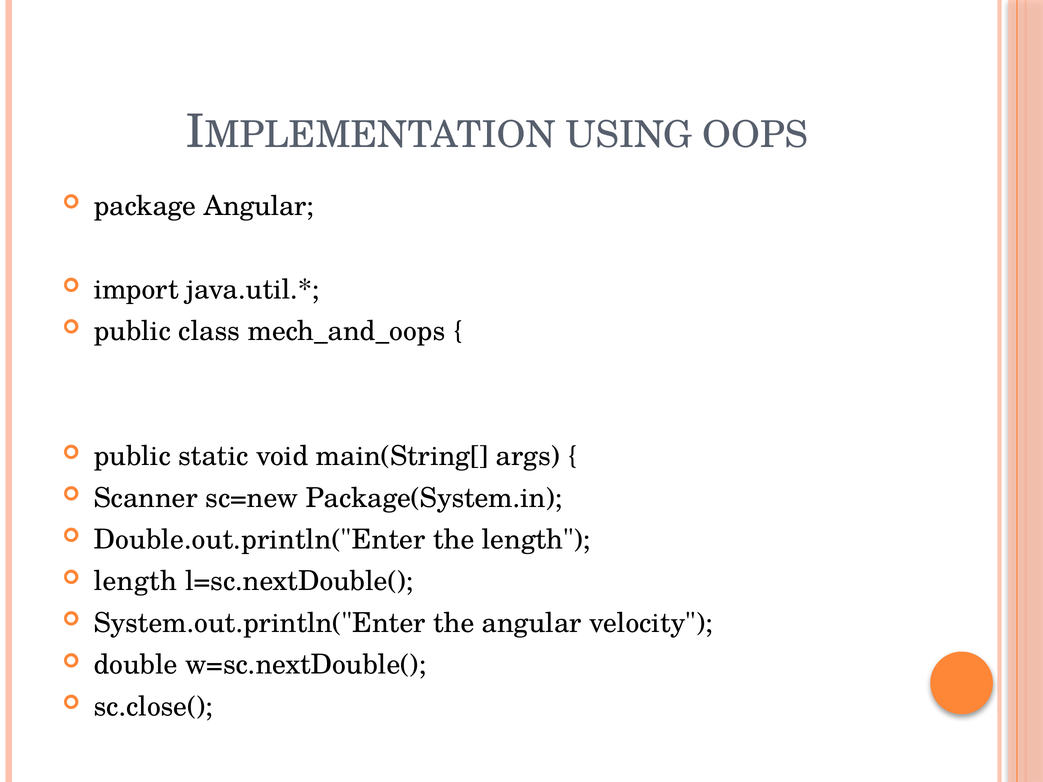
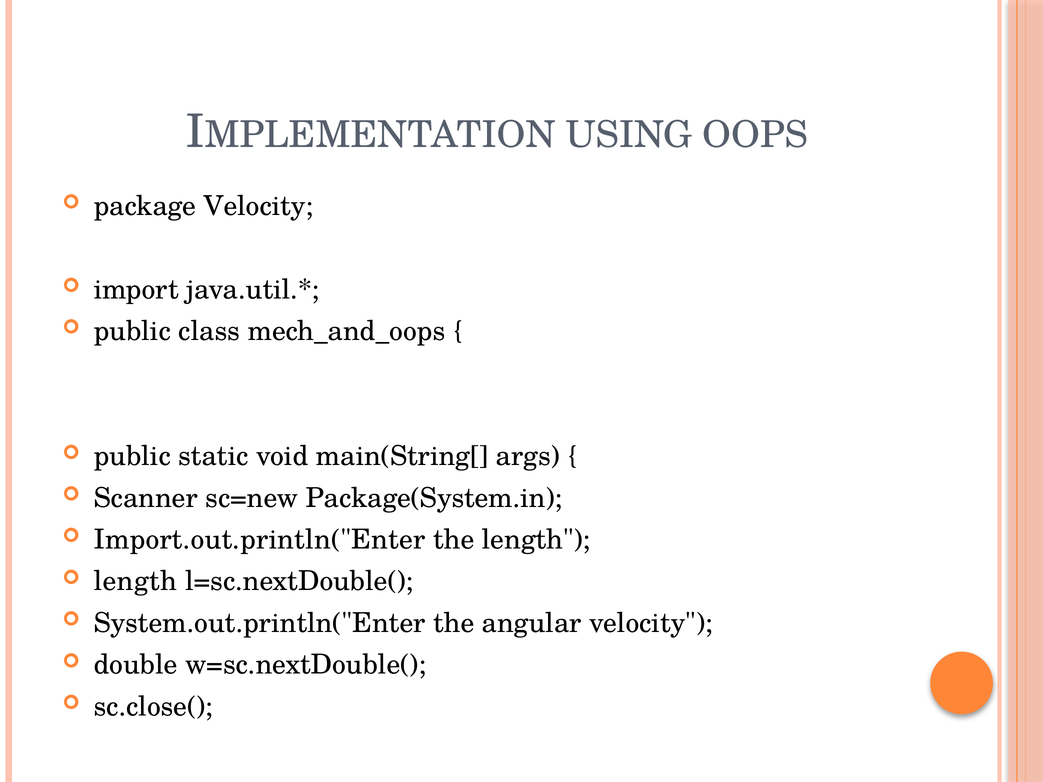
package Angular: Angular -> Velocity
Double.out.println("Enter: Double.out.println("Enter -> Import.out.println("Enter
